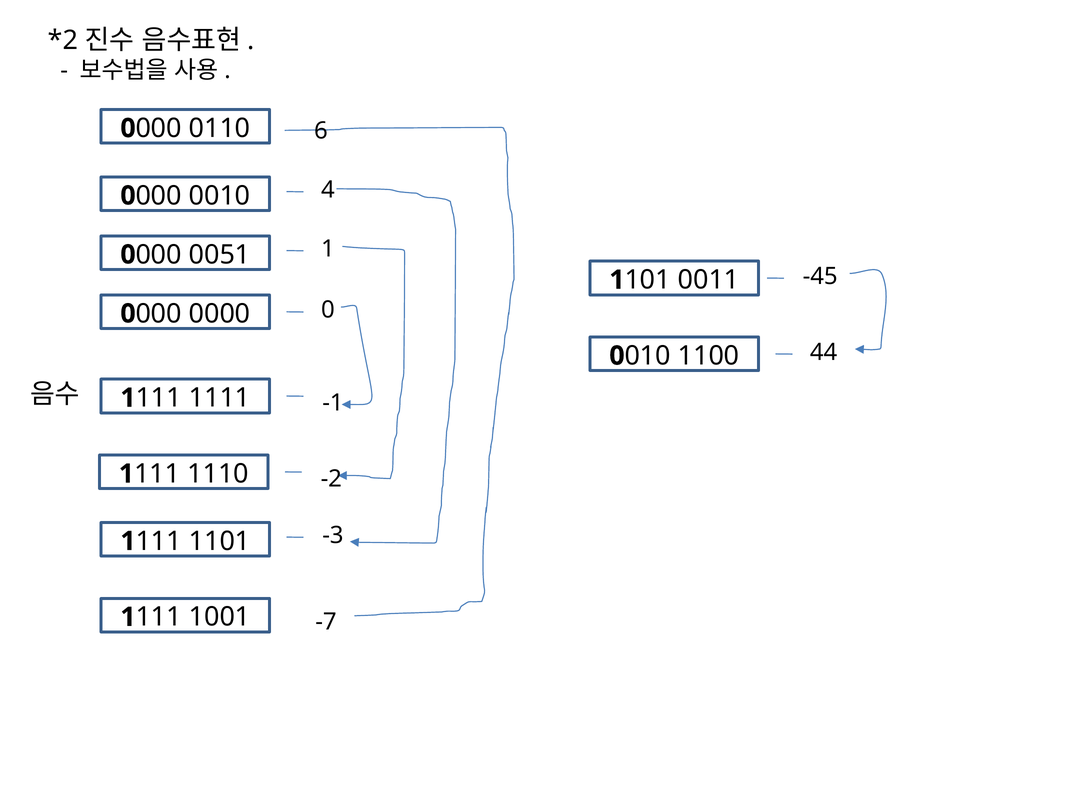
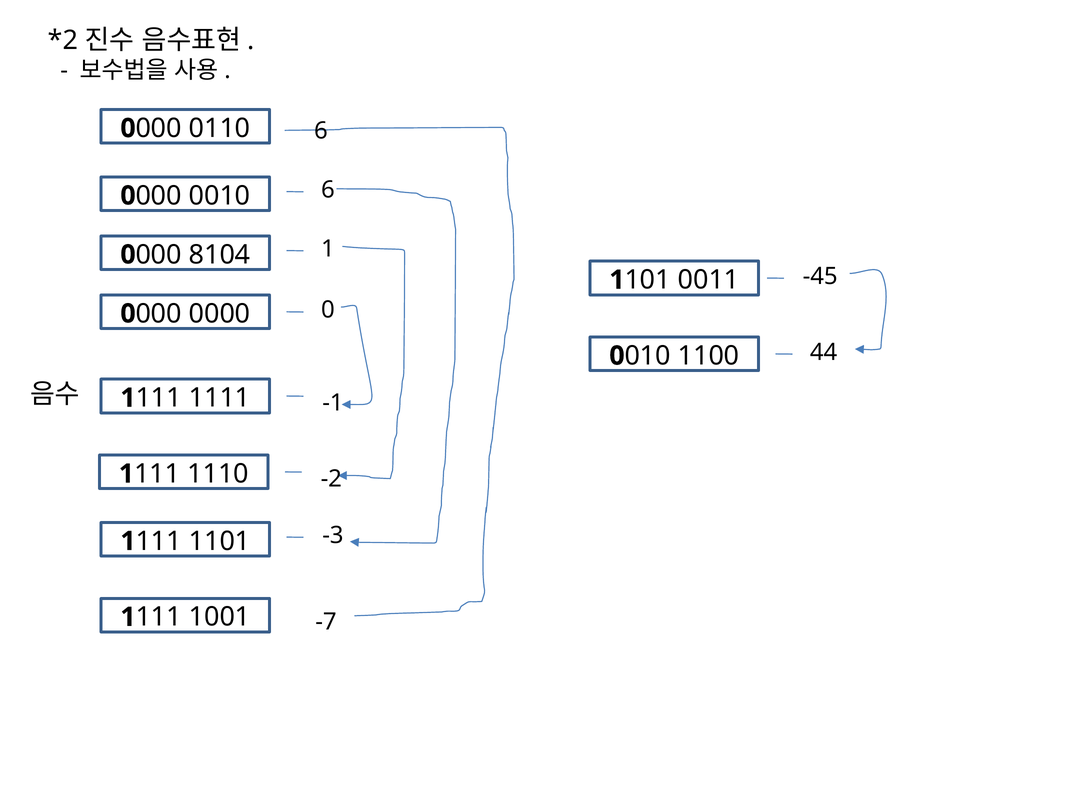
0010 4: 4 -> 6
0051: 0051 -> 8104
